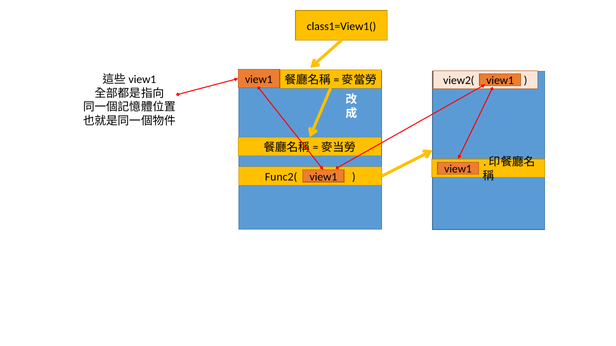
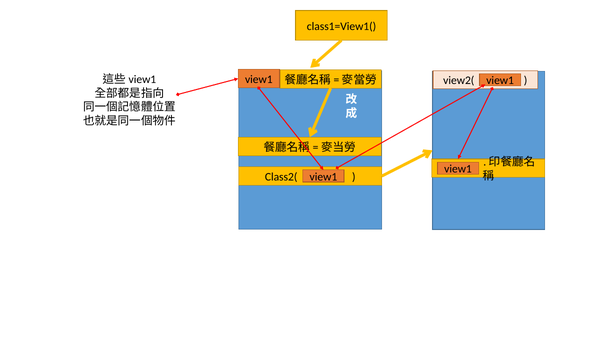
Func2(: Func2( -> Class2(
